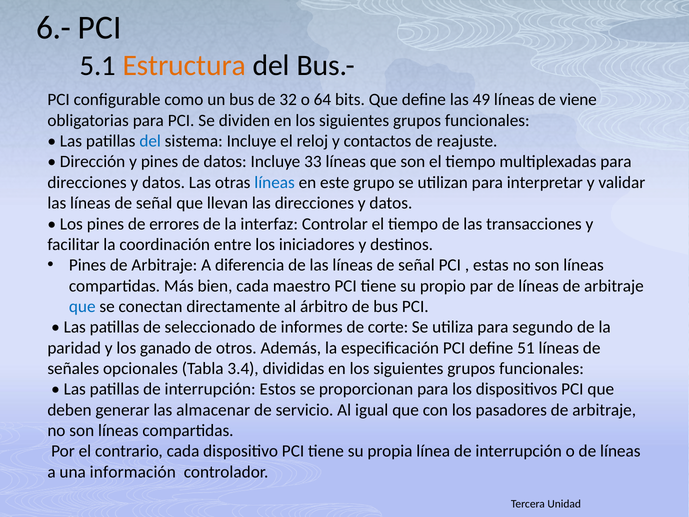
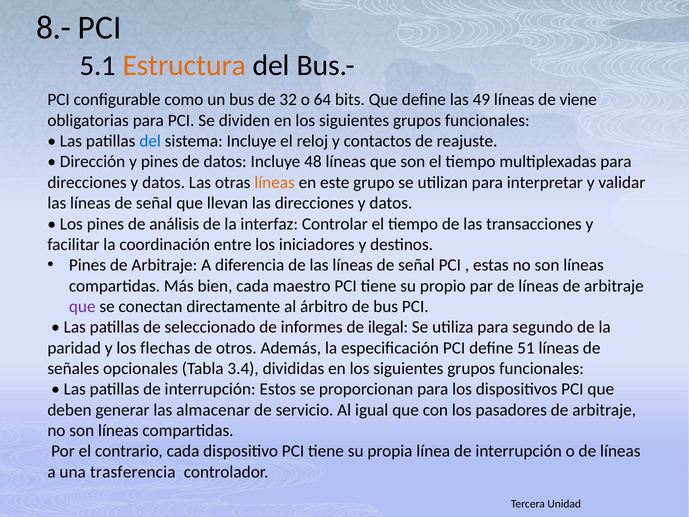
6.-: 6.- -> 8.-
33: 33 -> 48
líneas at (275, 182) colour: blue -> orange
errores: errores -> análisis
que at (82, 306) colour: blue -> purple
corte: corte -> ilegal
ganado: ganado -> flechas
información: información -> trasferencia
